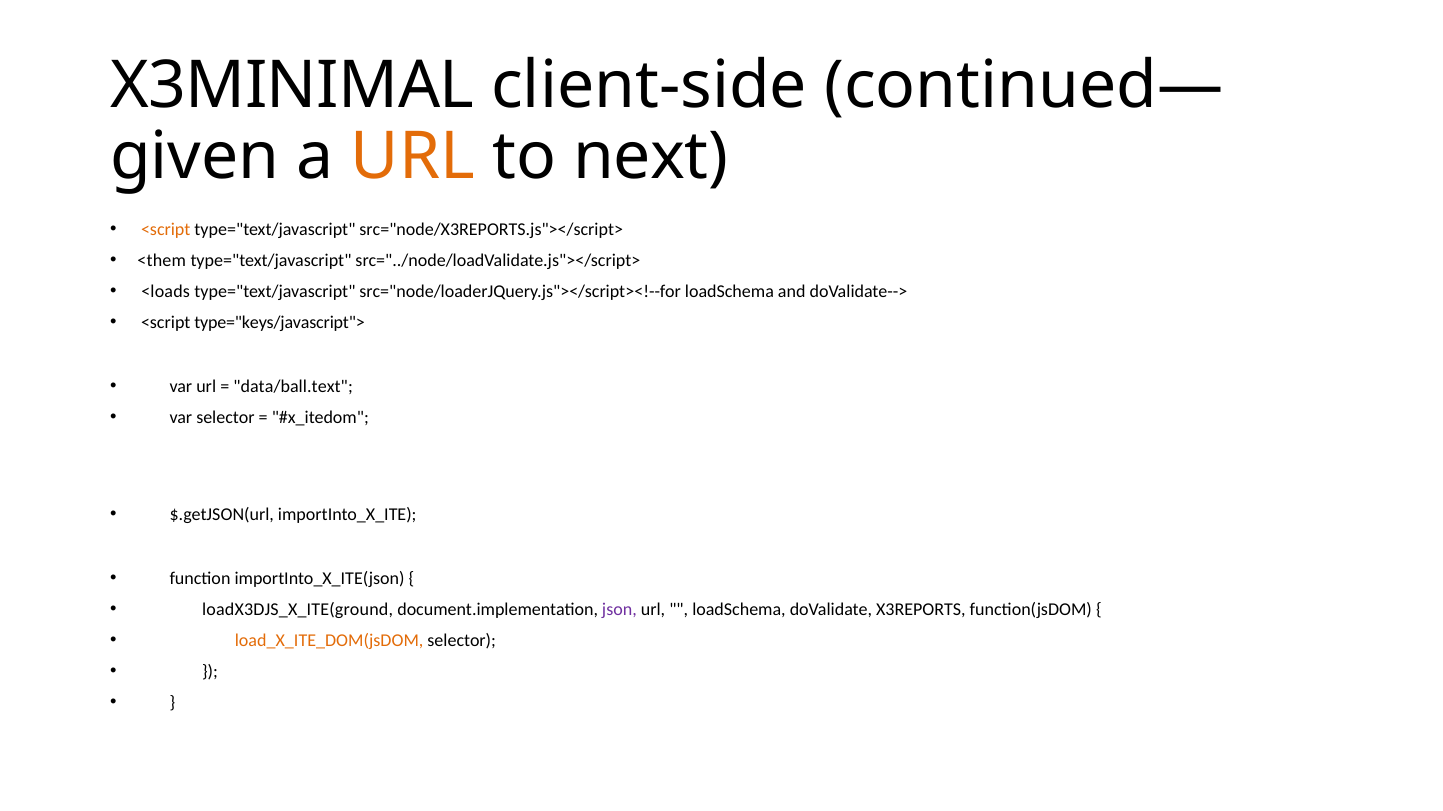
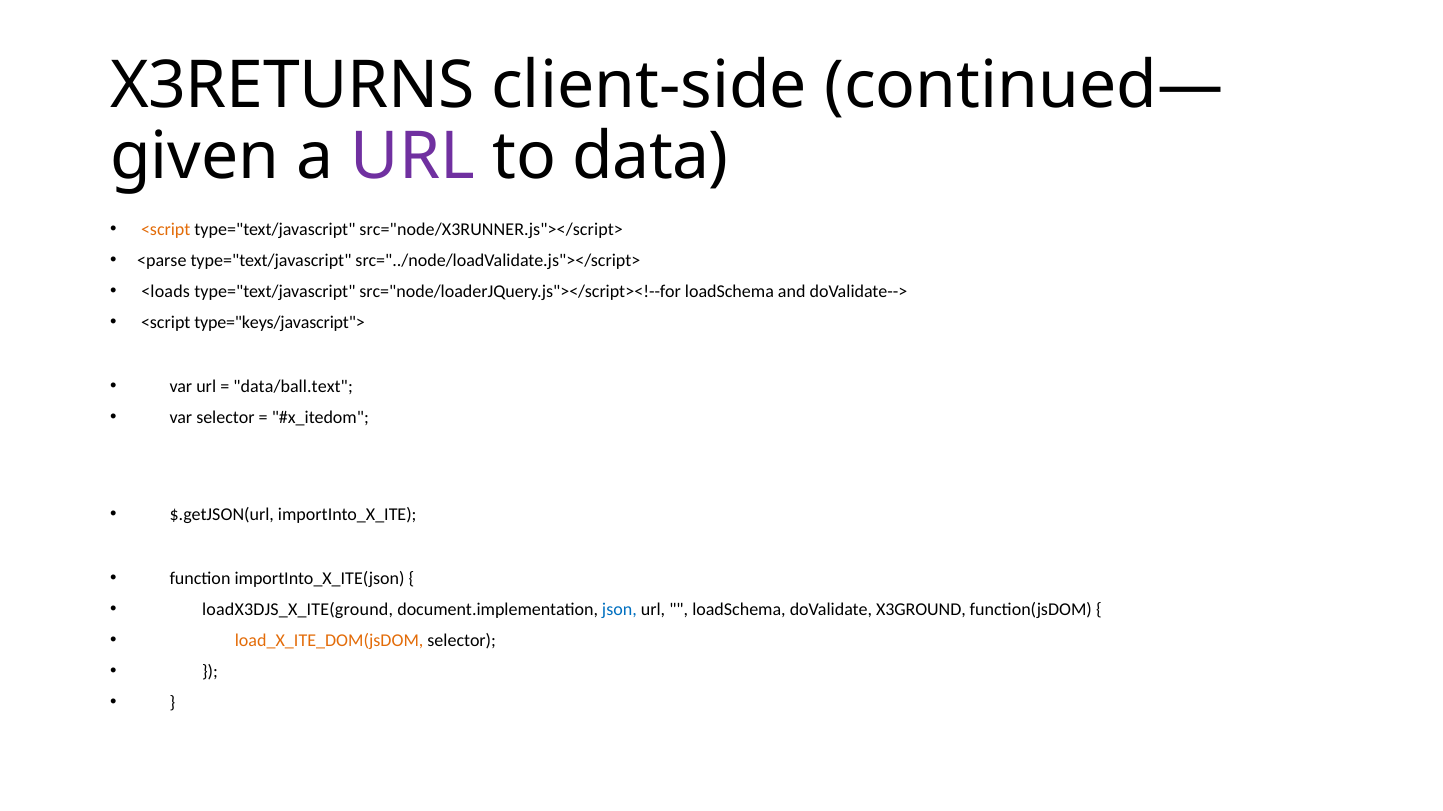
X3MINIMAL: X3MINIMAL -> X3RETURNS
URL at (413, 157) colour: orange -> purple
next: next -> data
src="node/X3REPORTS.js"></script>: src="node/X3REPORTS.js"></script> -> src="node/X3RUNNER.js"></script>
<them: <them -> <parse
json colour: purple -> blue
X3REPORTS: X3REPORTS -> X3GROUND
